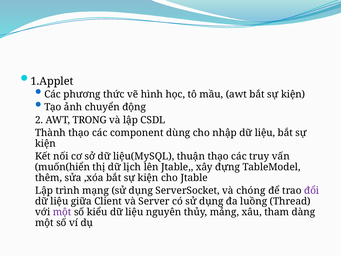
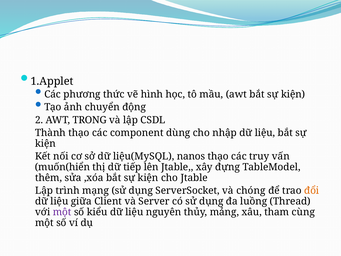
thuận: thuận -> nanos
lịch: lịch -> tiếp
đổi colour: purple -> orange
dàng: dàng -> cùng
